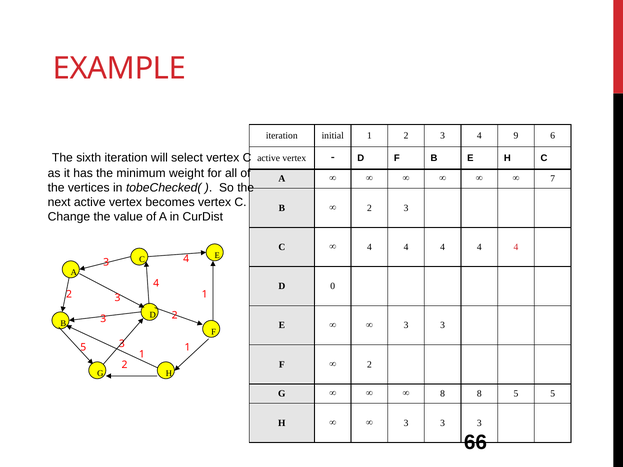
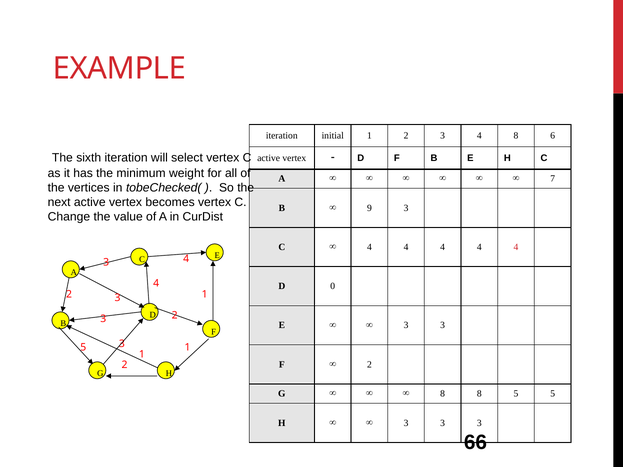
4 9: 9 -> 8
2 at (369, 208): 2 -> 9
